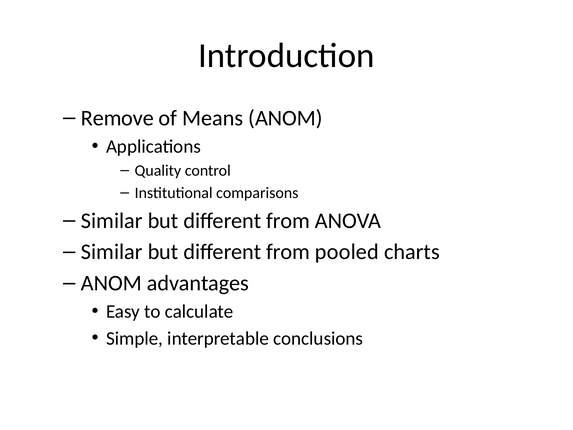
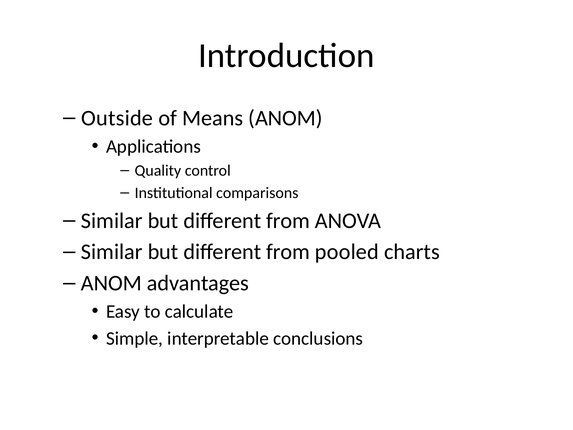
Remove: Remove -> Outside
